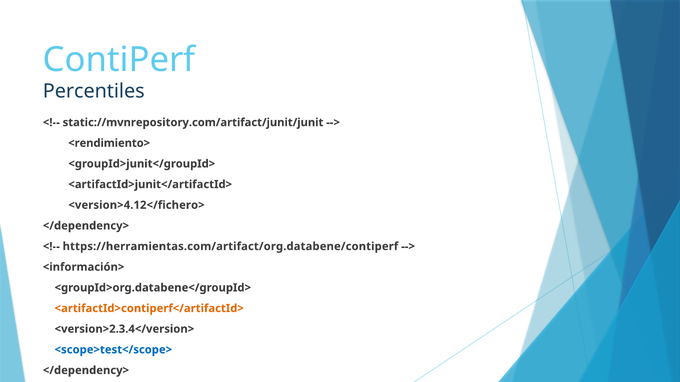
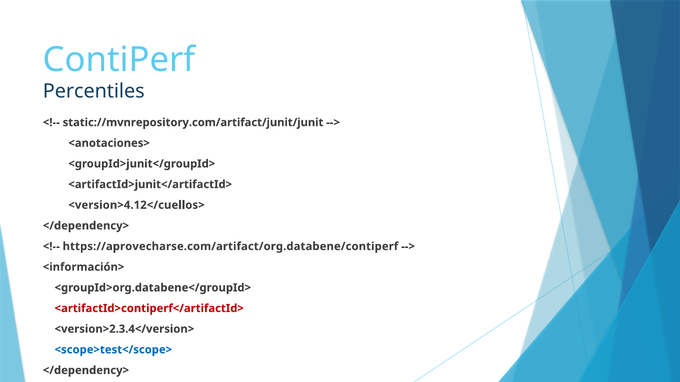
<rendimiento>: <rendimiento> -> <anotaciones>
<version>4.12</fichero>: <version>4.12</fichero> -> <version>4.12</cuellos>
https://herramientas.com/artifact/org.databene/contiperf: https://herramientas.com/artifact/org.databene/contiperf -> https://aprovecharse.com/artifact/org.databene/contiperf
<artifactId>contiperf</artifactId> colour: orange -> red
